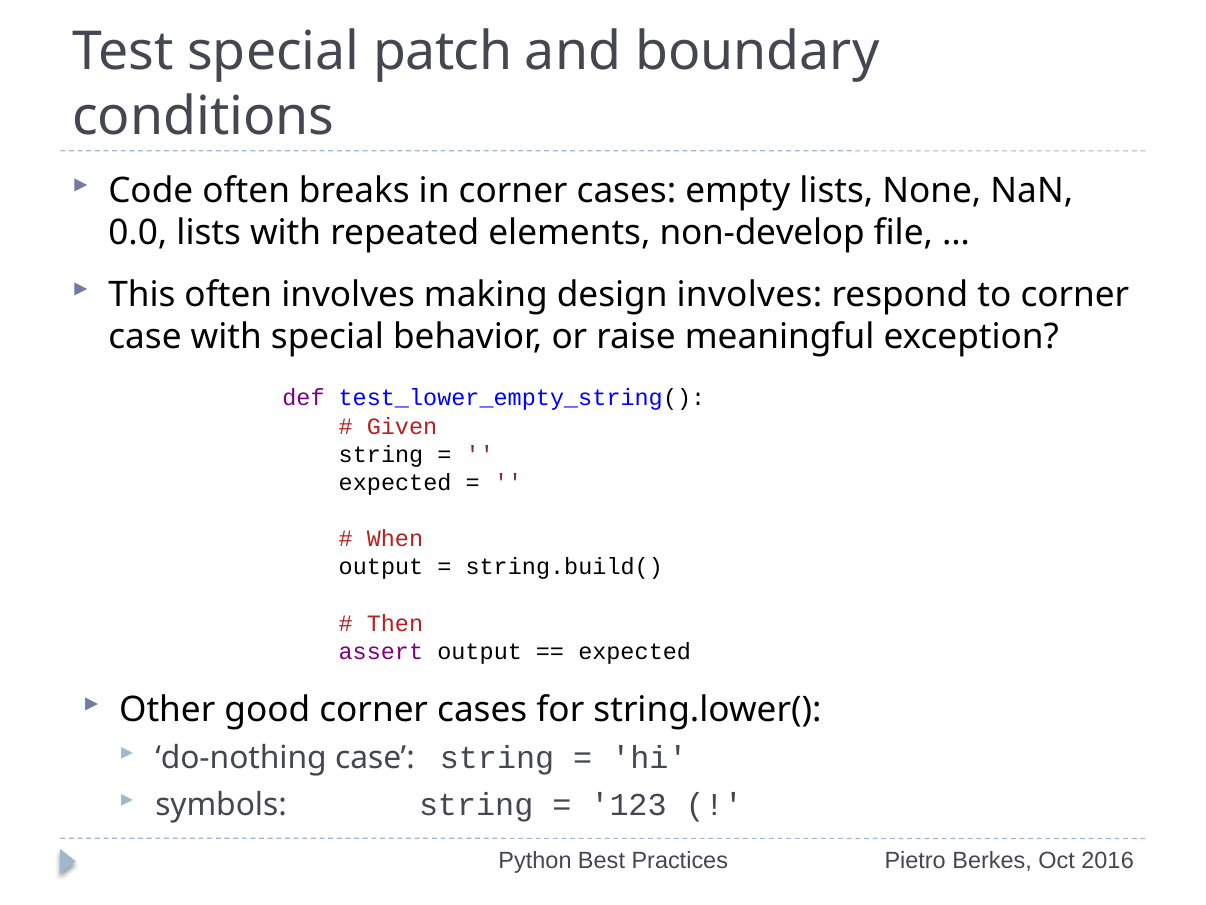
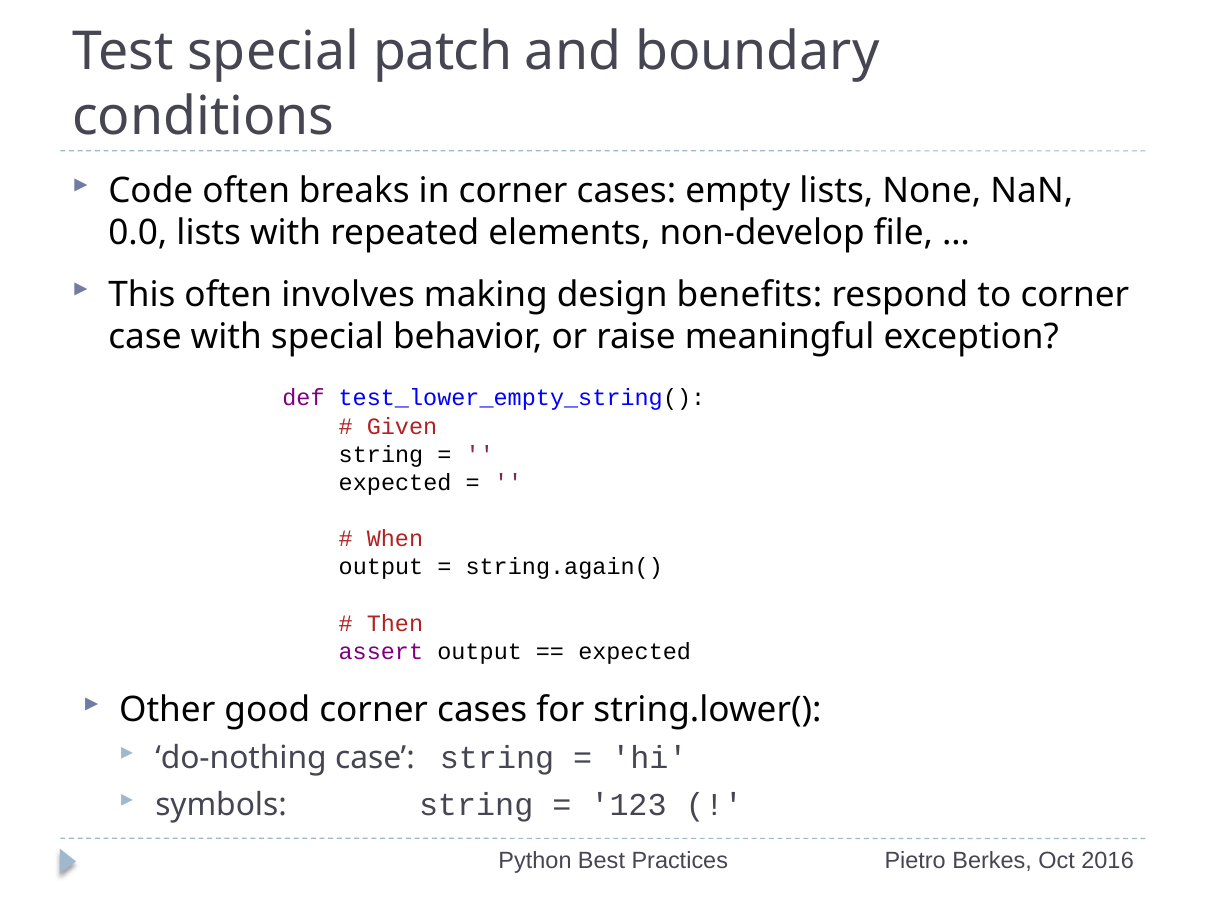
design involves: involves -> benefits
string.build(: string.build( -> string.again(
